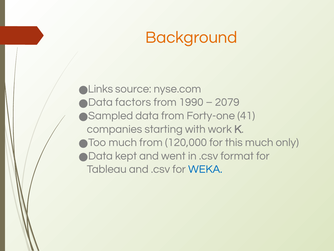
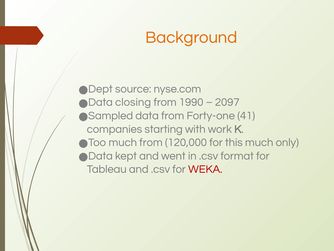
Links: Links -> Dept
factors: factors -> closing
2079: 2079 -> 2097
WEKA colour: blue -> red
